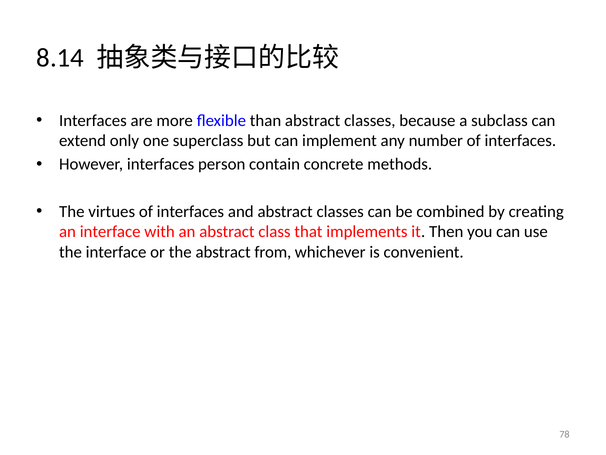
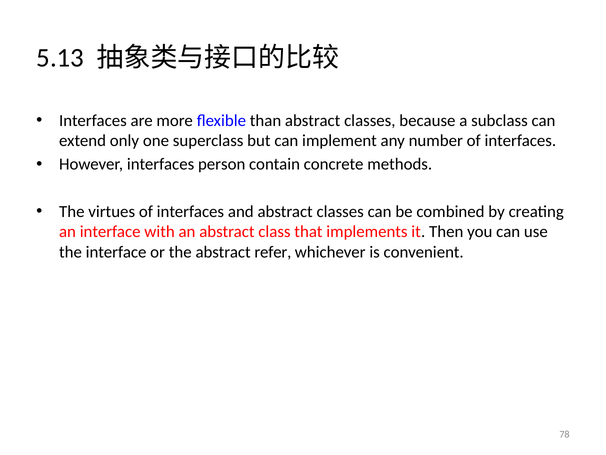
8.14: 8.14 -> 5.13
from: from -> refer
